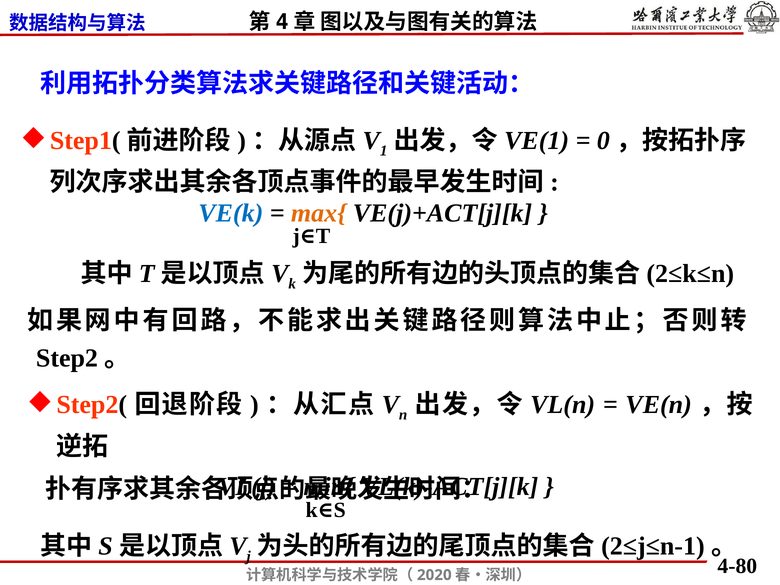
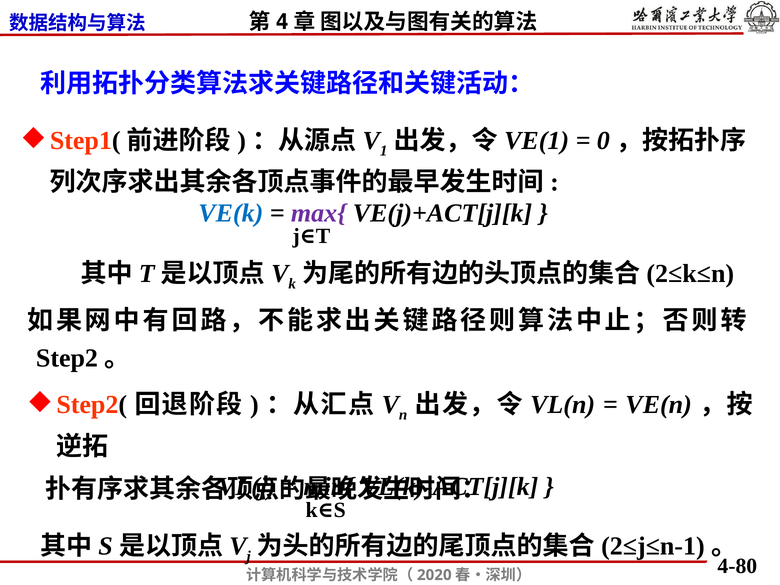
max{ colour: orange -> purple
